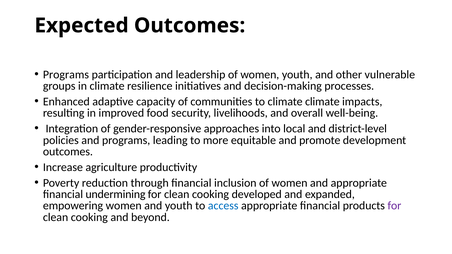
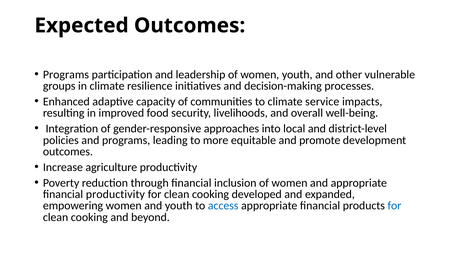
climate climate: climate -> service
financial undermining: undermining -> productivity
for at (394, 206) colour: purple -> blue
